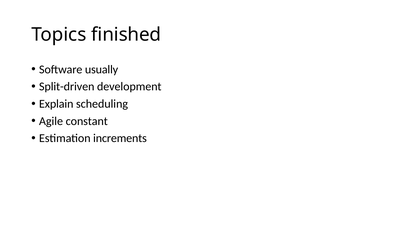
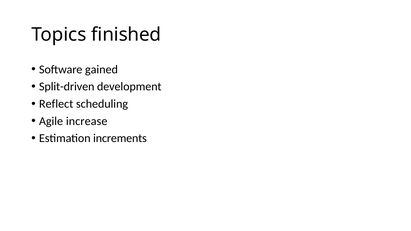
usually: usually -> gained
Explain: Explain -> Reflect
constant: constant -> increase
